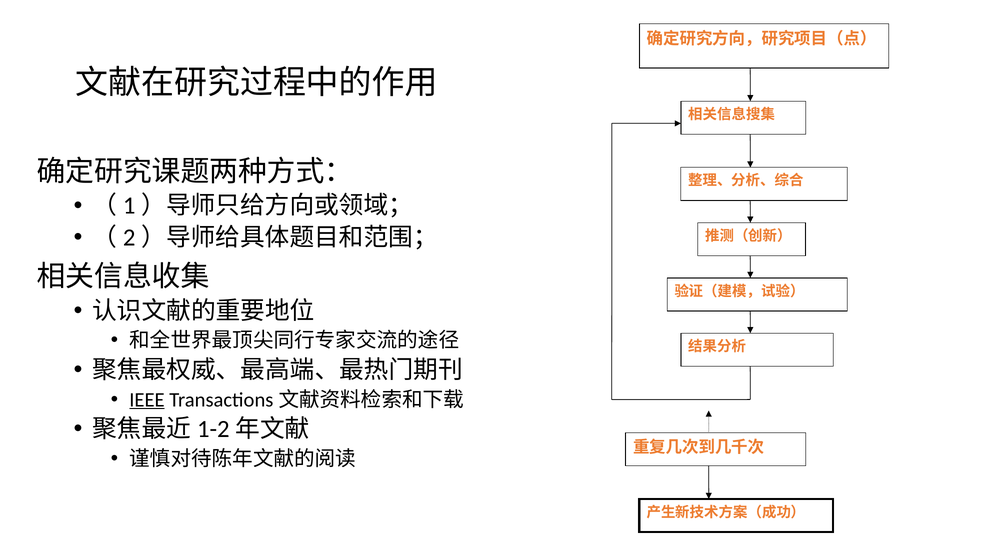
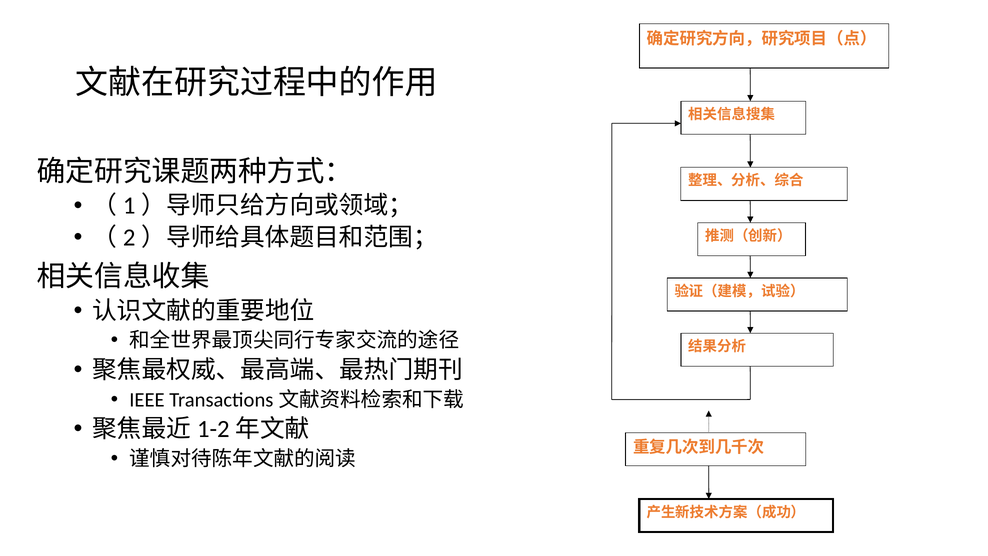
IEEE underline: present -> none
